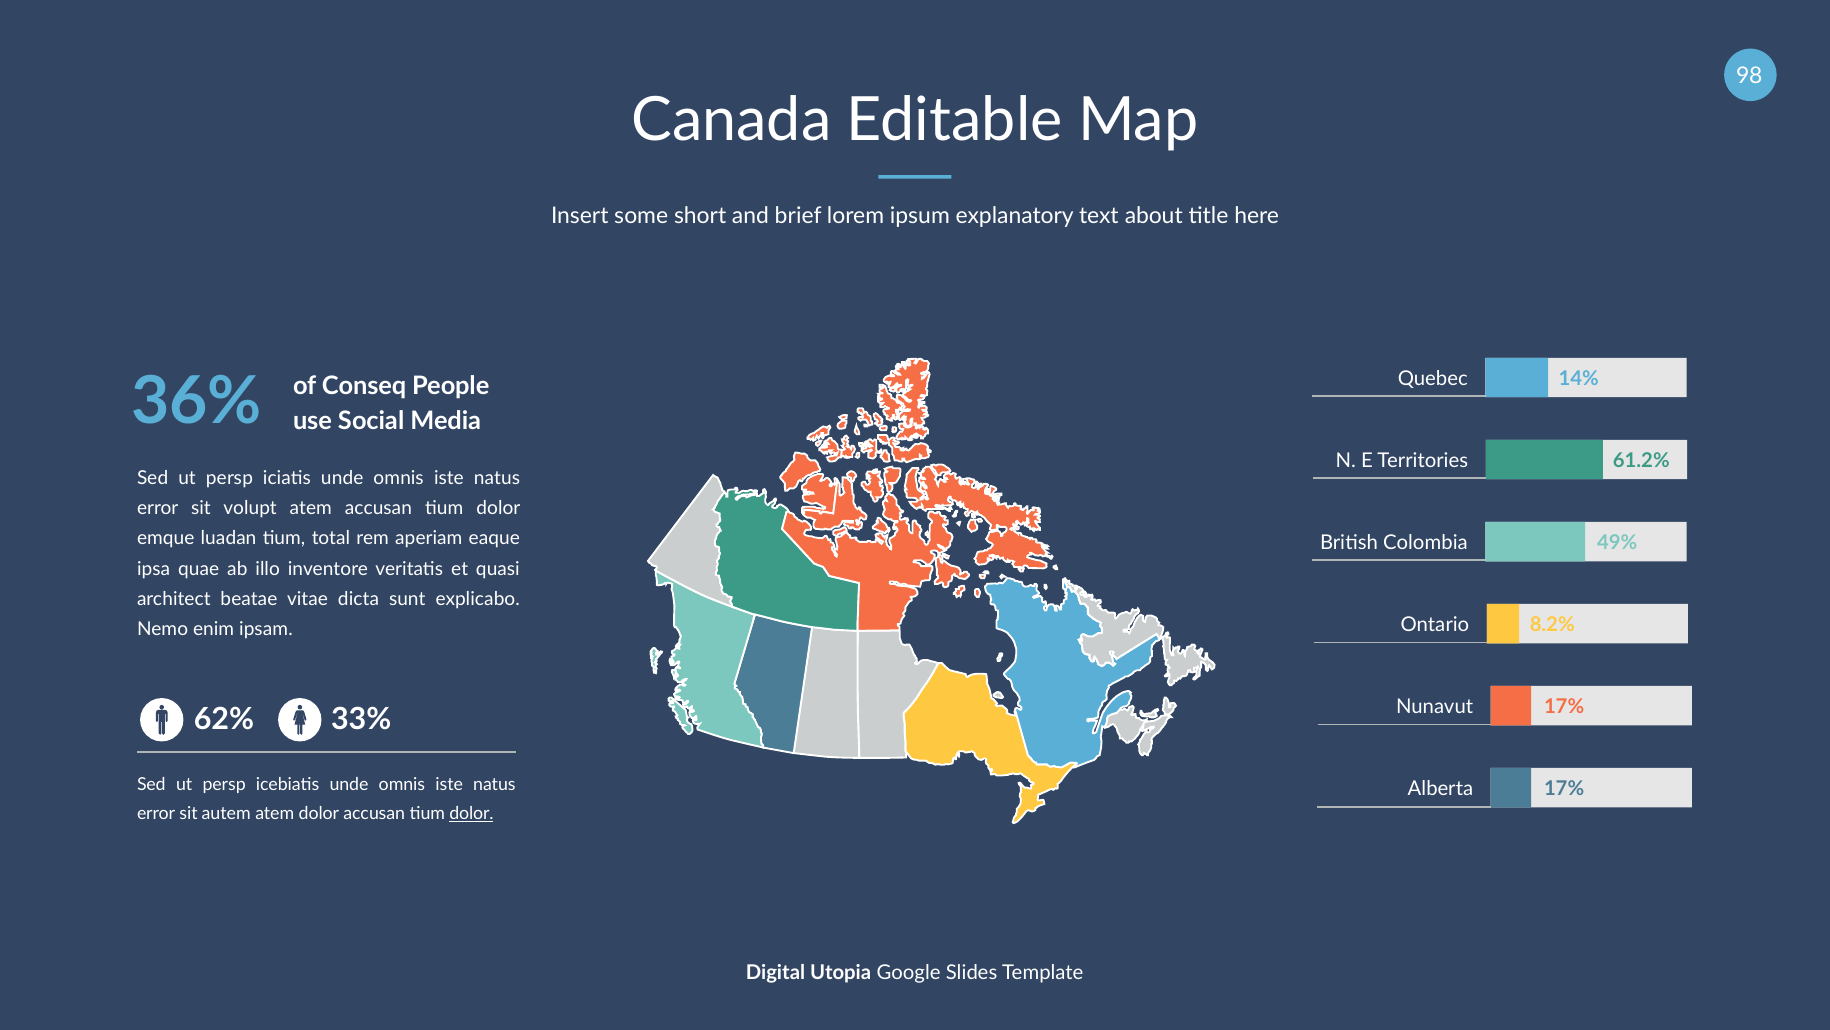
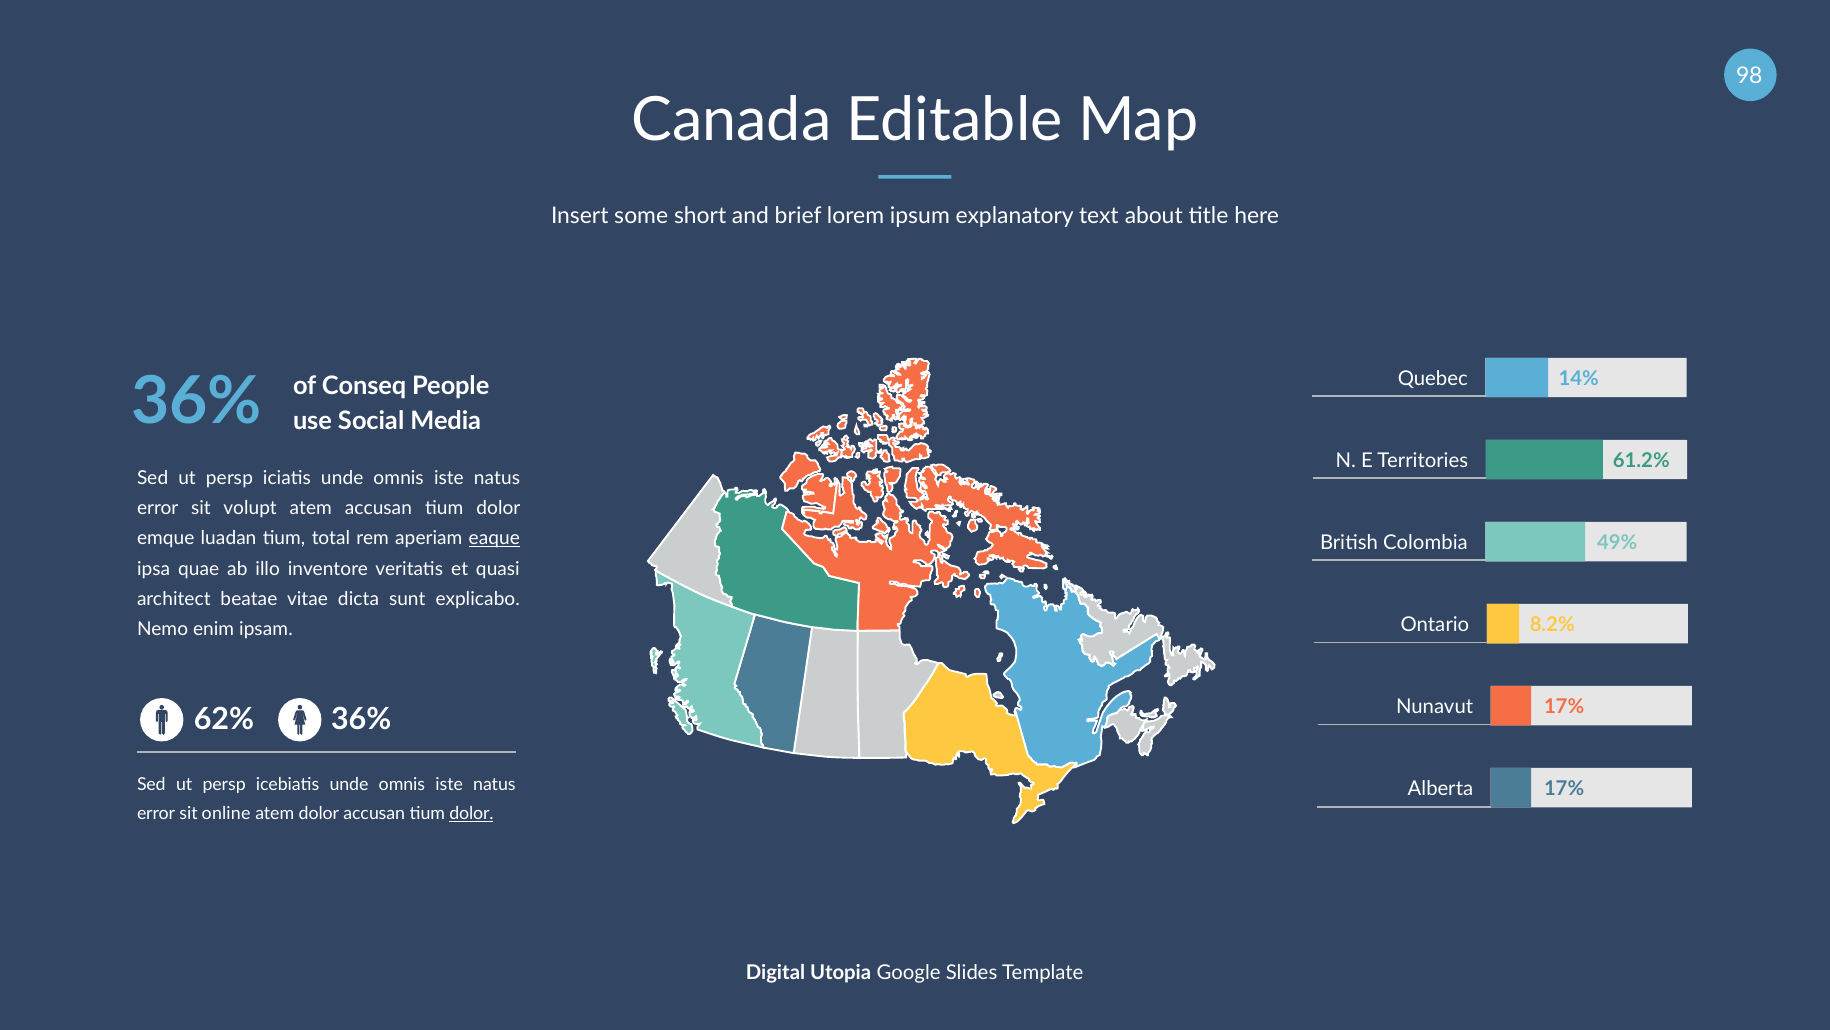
eaque underline: none -> present
62% 33%: 33% -> 36%
autem: autem -> online
